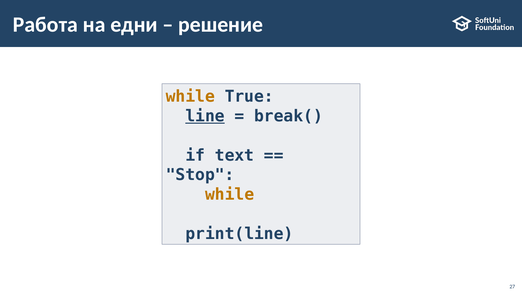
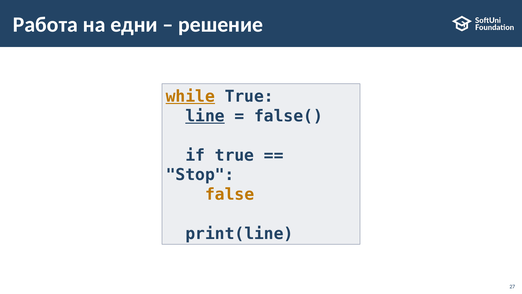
while at (190, 96) underline: none -> present
break(: break( -> false(
if text: text -> true
while at (230, 194): while -> false
